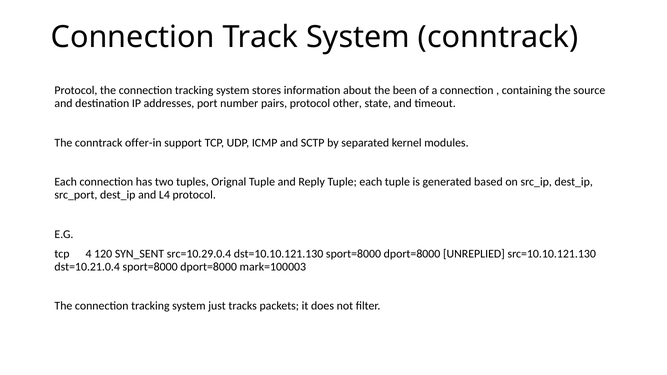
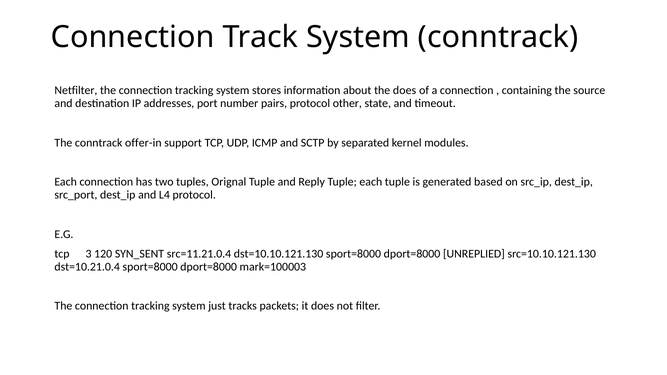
Protocol at (76, 90): Protocol -> Netfilter
the been: been -> does
4: 4 -> 3
src=10.29.0.4: src=10.29.0.4 -> src=11.21.0.4
